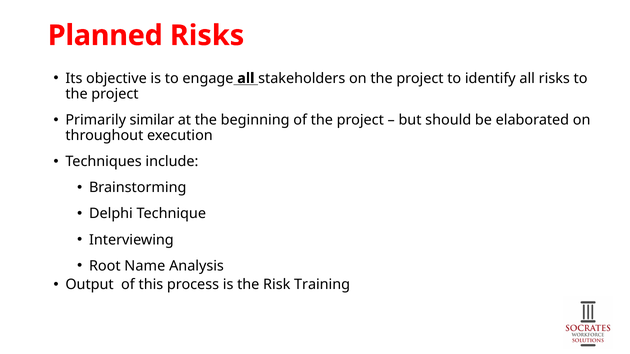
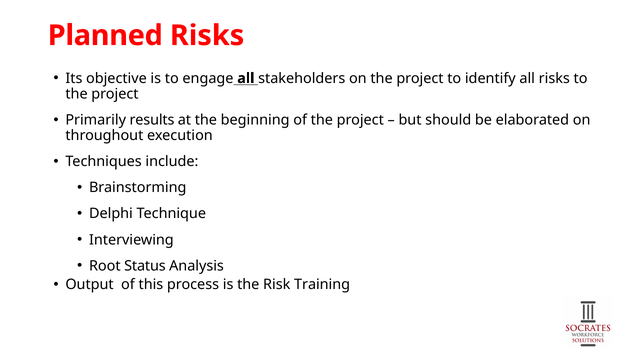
similar: similar -> results
Name: Name -> Status
